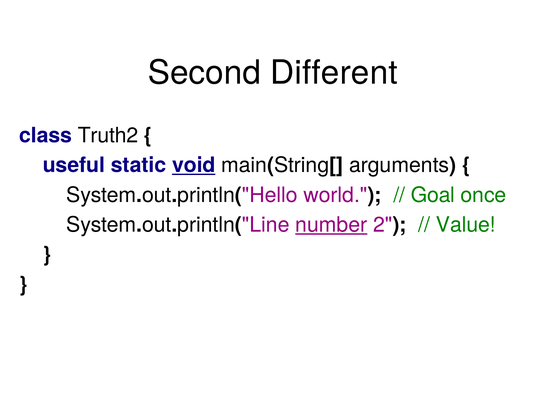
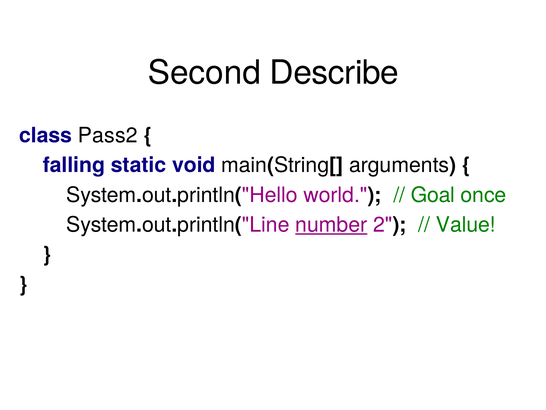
Different: Different -> Describe
Truth2: Truth2 -> Pass2
useful: useful -> falling
void underline: present -> none
